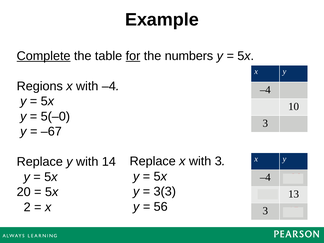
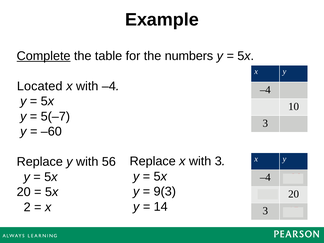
for underline: present -> none
Regions: Regions -> Located
5(–0: 5(–0 -> 5(–7
–67: –67 -> –60
14: 14 -> 56
3(3: 3(3 -> 9(3
13 at (294, 194): 13 -> 20
56: 56 -> 14
